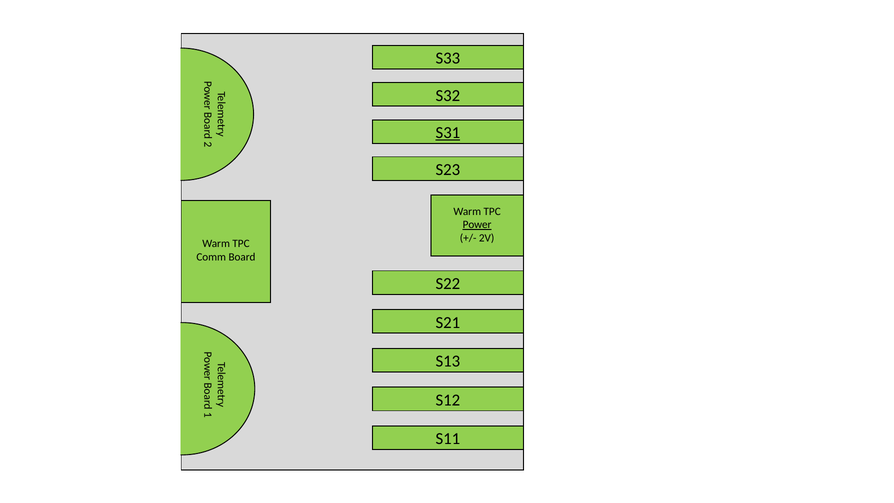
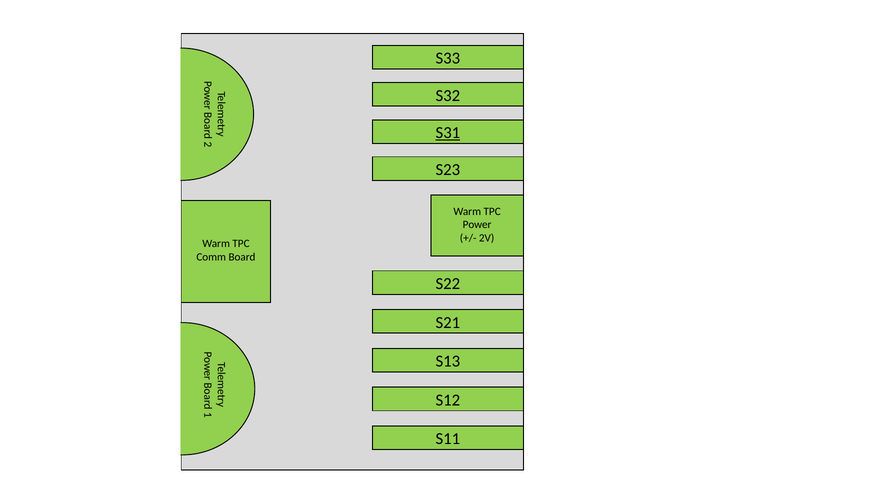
Power underline: present -> none
